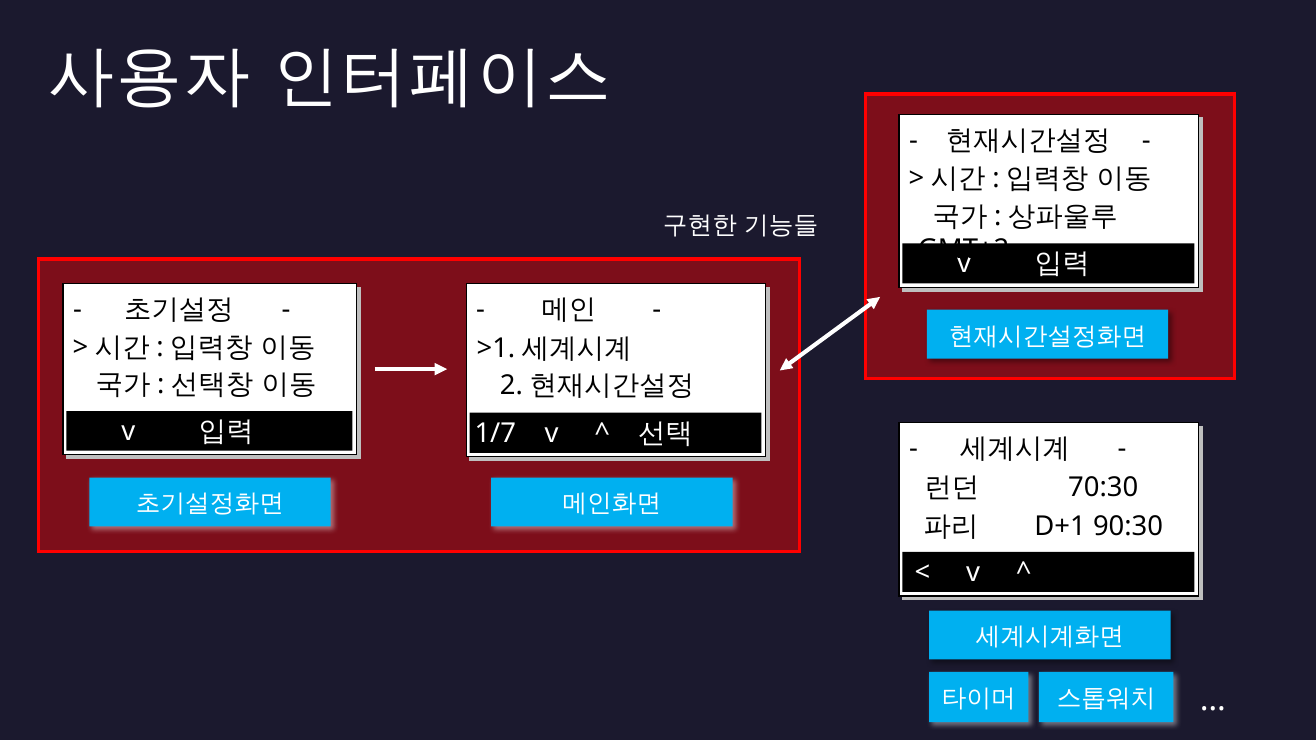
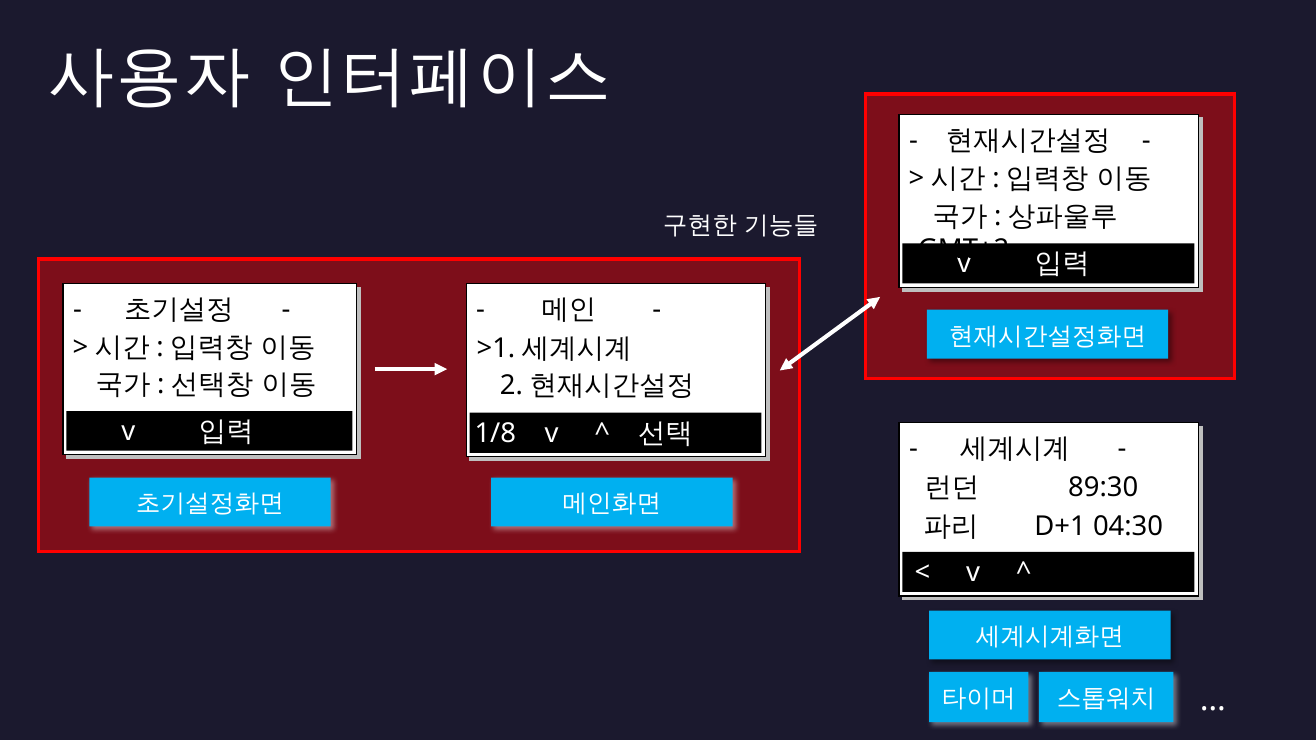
1/7: 1/7 -> 1/8
70:30: 70:30 -> 89:30
90:30: 90:30 -> 04:30
